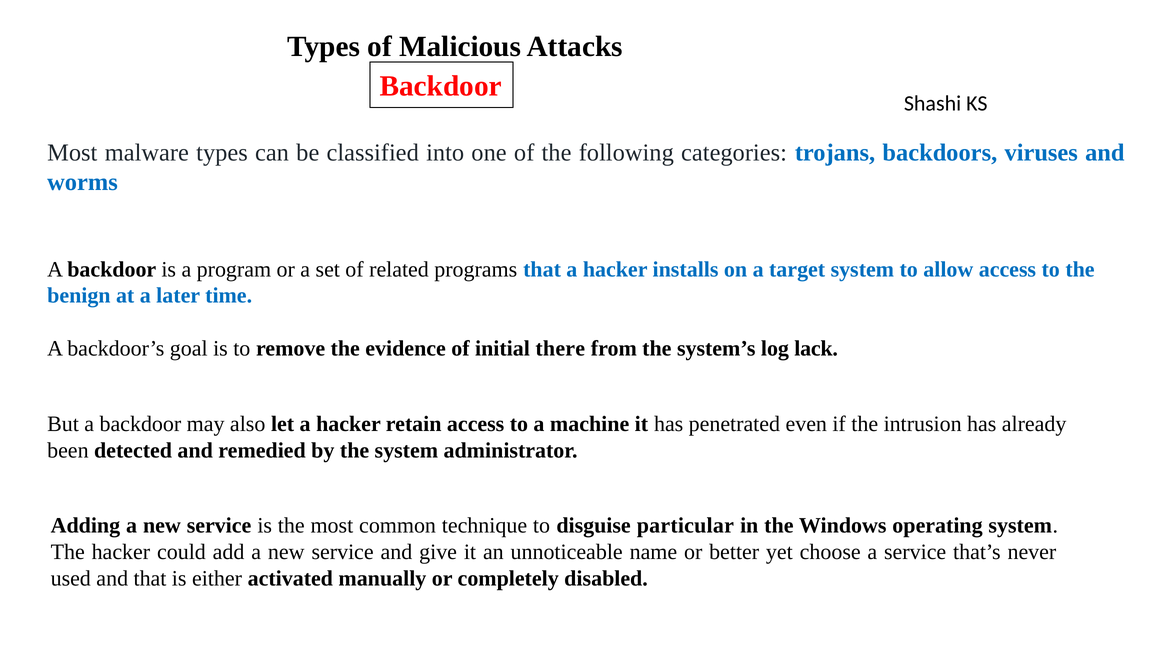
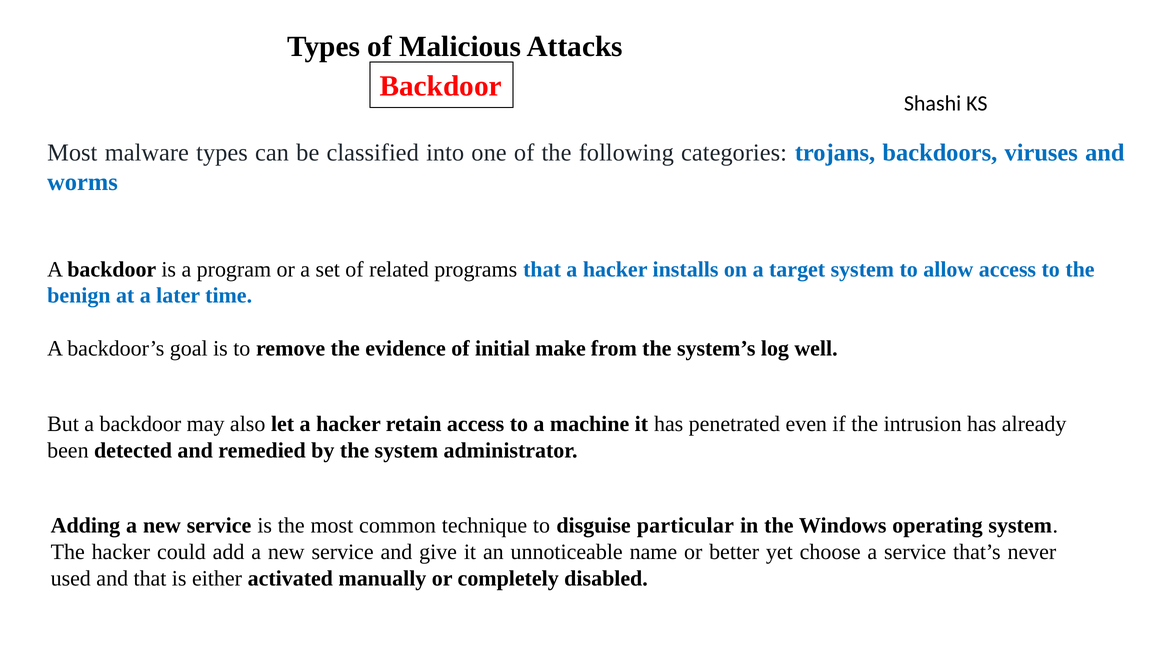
there: there -> make
lack: lack -> well
